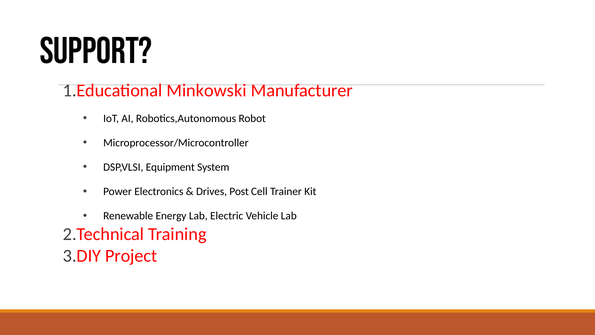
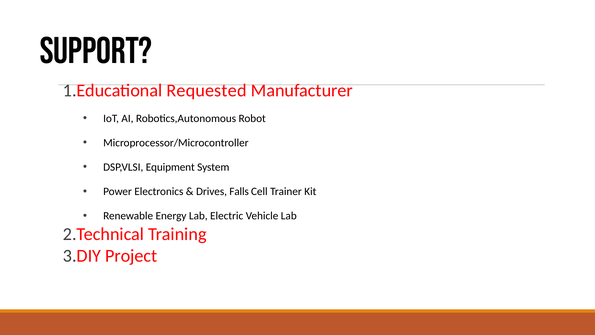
Minkowski: Minkowski -> Requested
Post: Post -> Falls
